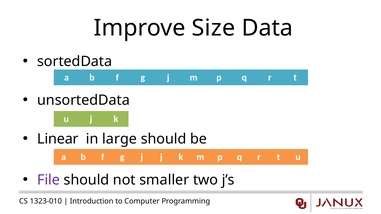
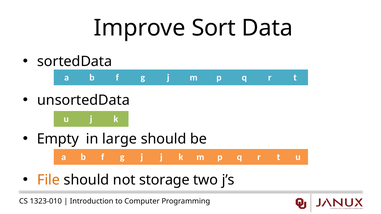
Size: Size -> Sort
Linear: Linear -> Empty
File colour: purple -> orange
smaller: smaller -> storage
